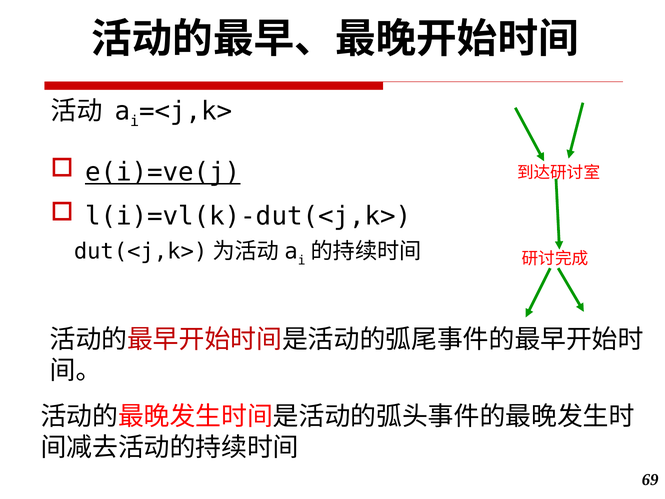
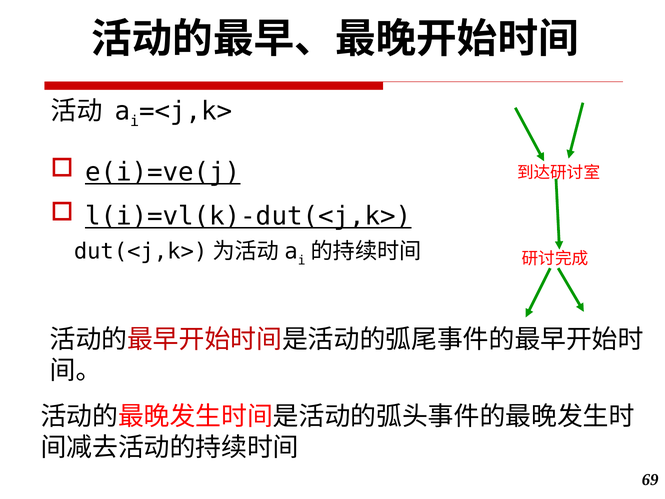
l(i)=vl(k)-dut(<j,k> underline: none -> present
